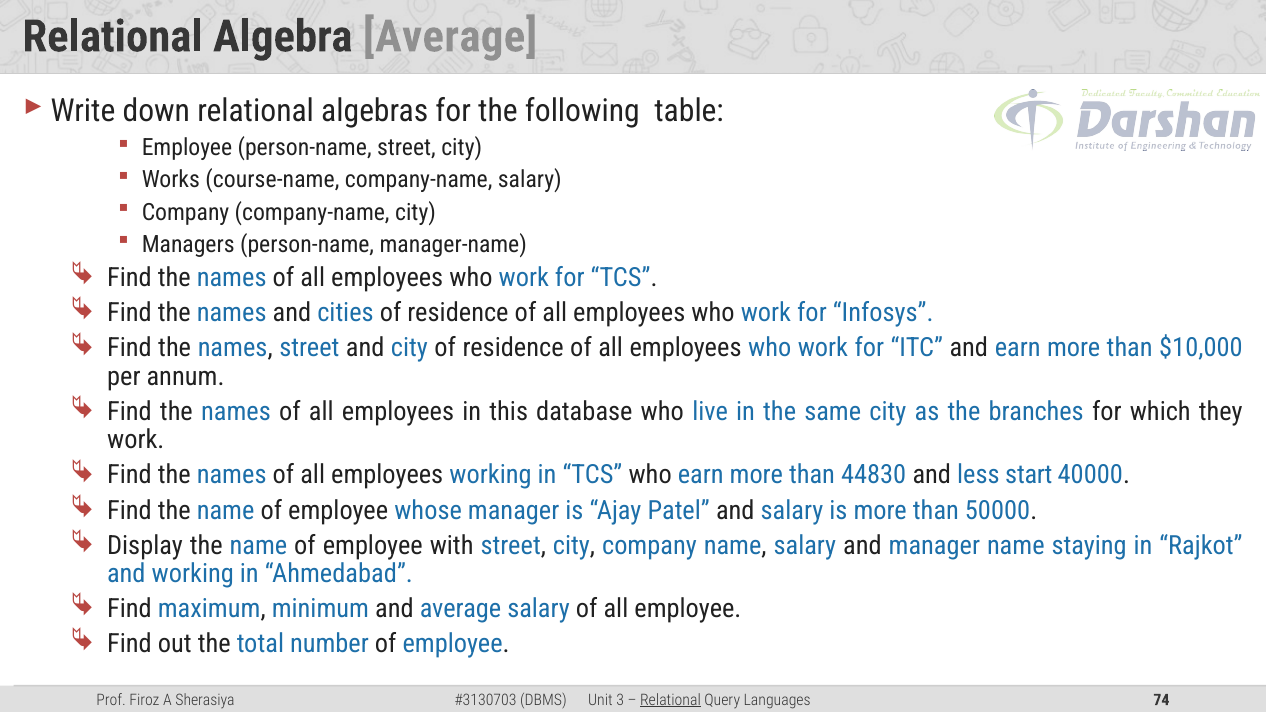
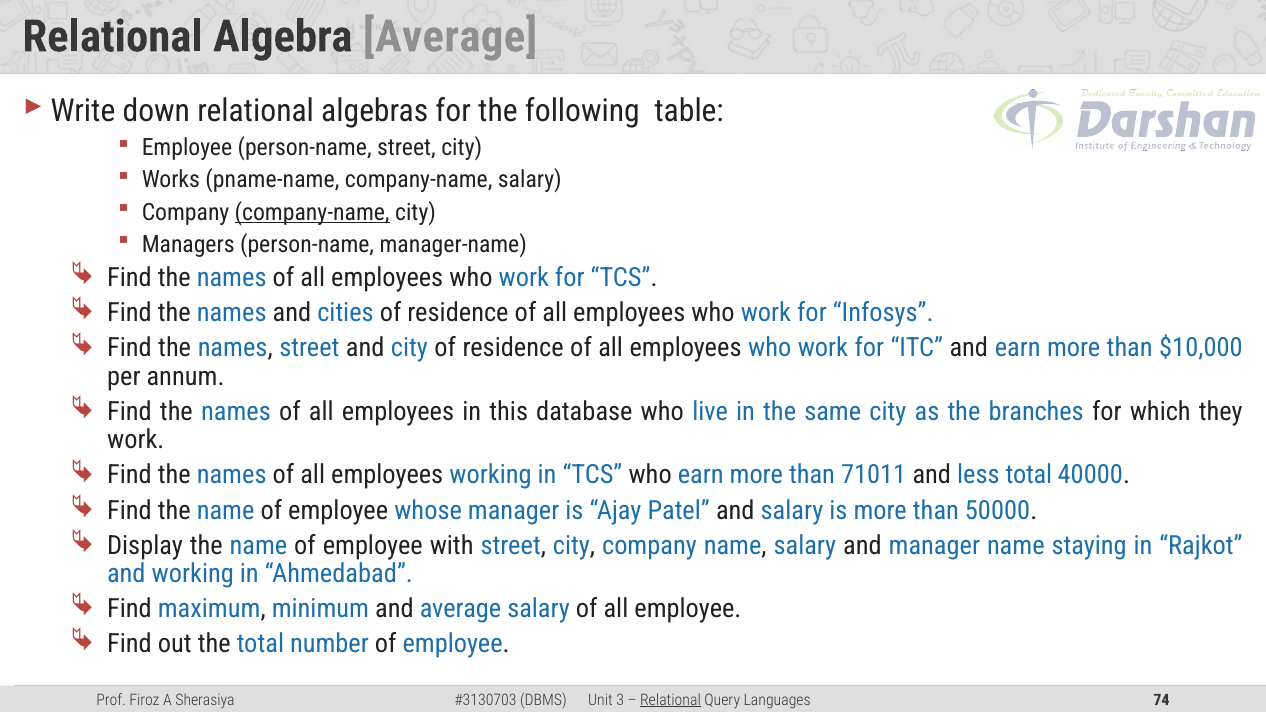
course-name: course-name -> pname-name
company-name at (312, 212) underline: none -> present
44830: 44830 -> 71011
less start: start -> total
